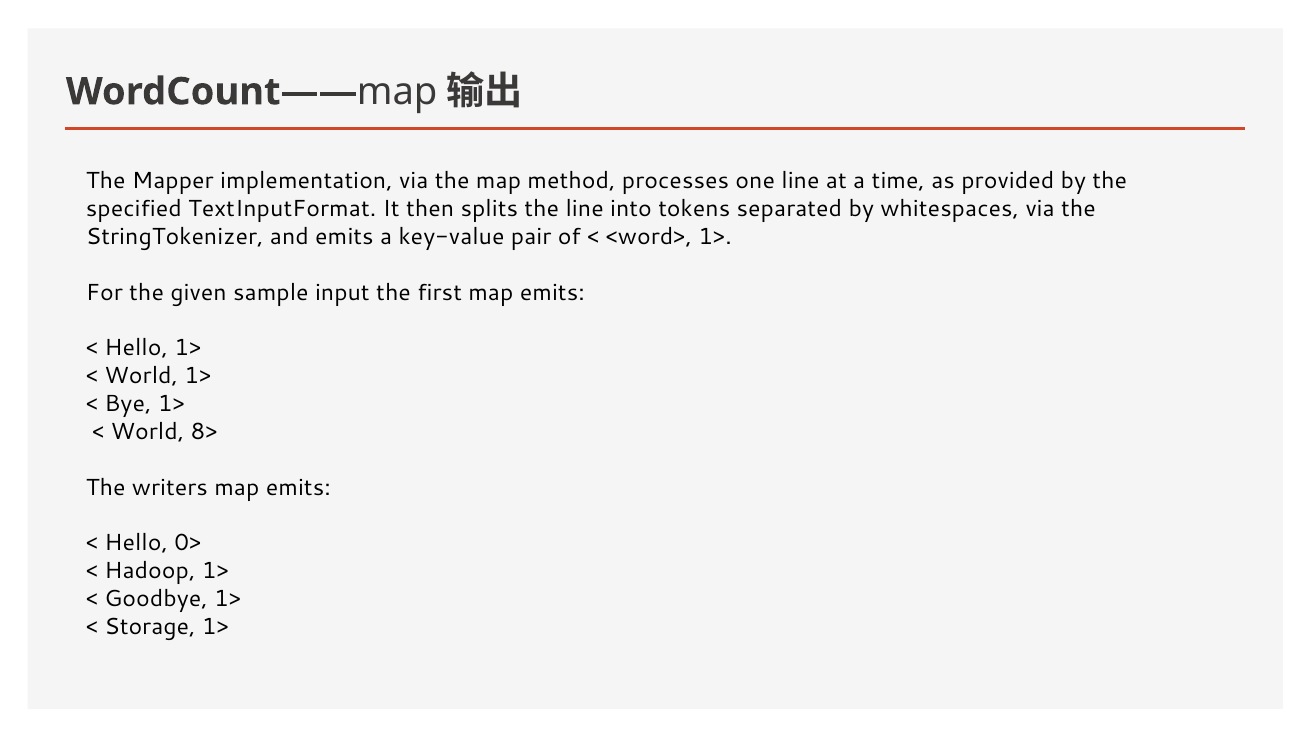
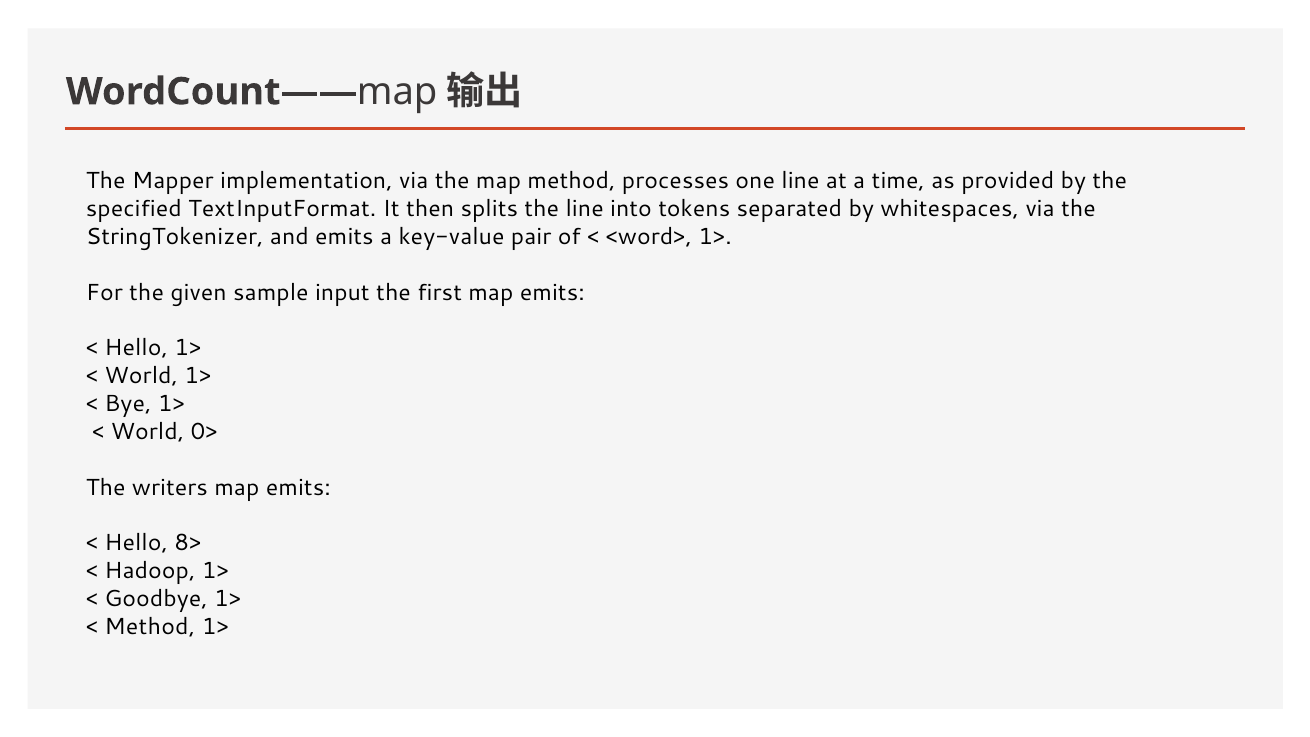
8>: 8> -> 0>
0>: 0> -> 8>
Storage at (150, 627): Storage -> Method
